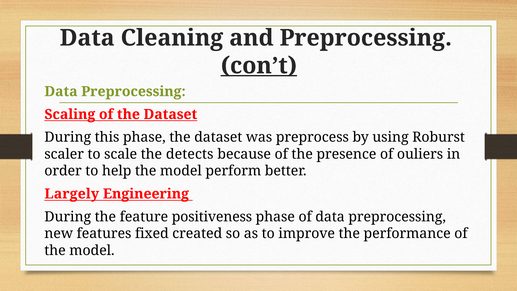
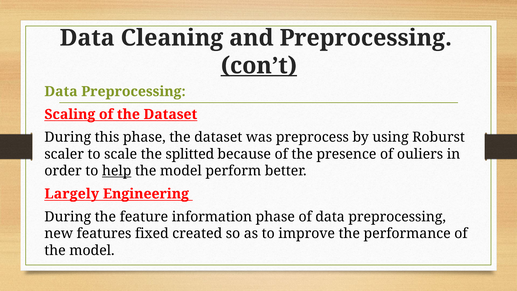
detects: detects -> splitted
help underline: none -> present
positiveness: positiveness -> information
